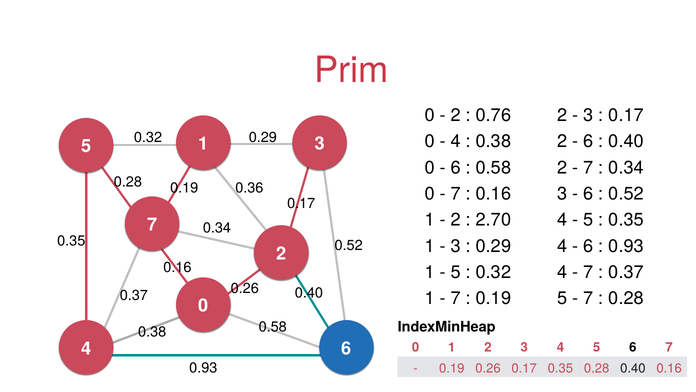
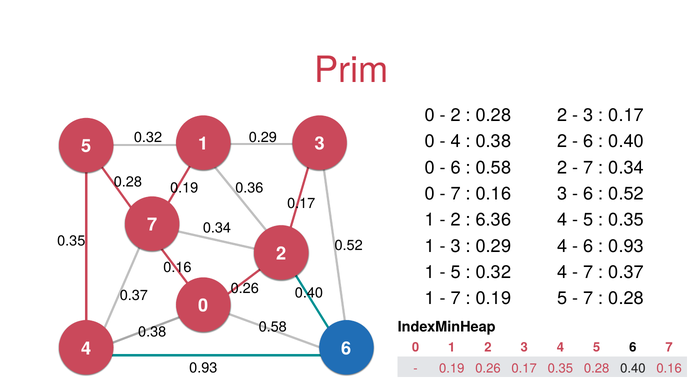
0.76 at (494, 115): 0.76 -> 0.28
2.70: 2.70 -> 6.36
